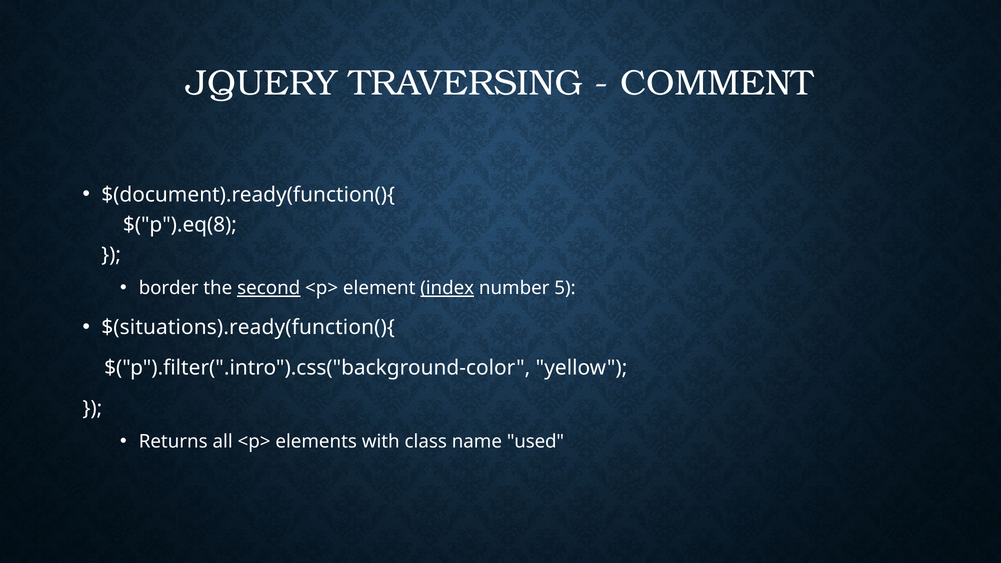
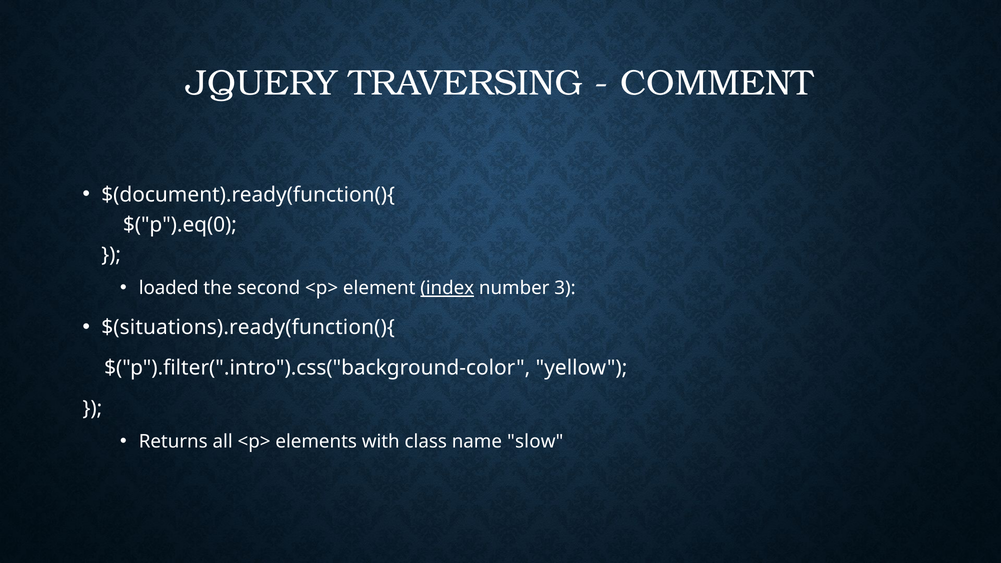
$("p").eq(8: $("p").eq(8 -> $("p").eq(0
border: border -> loaded
second underline: present -> none
5: 5 -> 3
used: used -> slow
